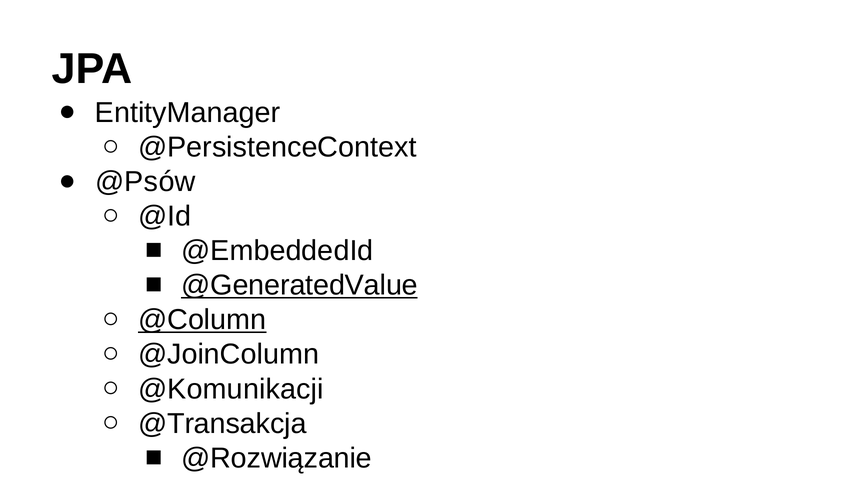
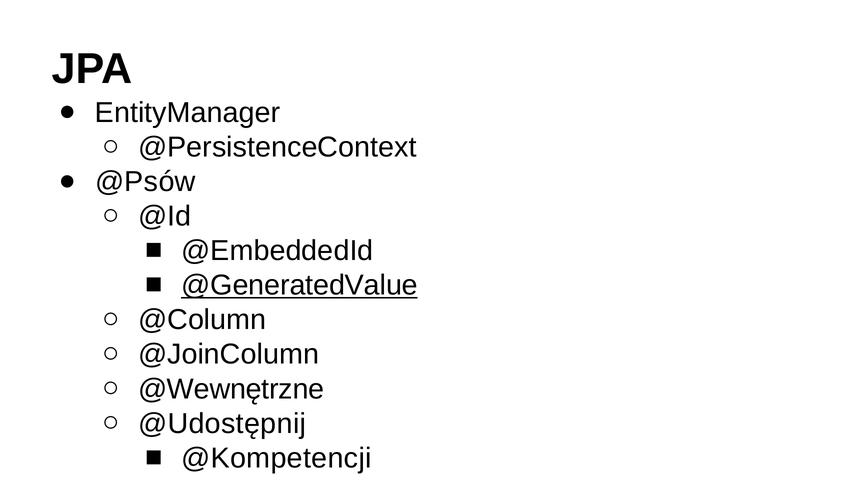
@Column underline: present -> none
@Komunikacji: @Komunikacji -> @Wewnętrzne
@Transakcja: @Transakcja -> @Udostępnij
@Rozwiązanie: @Rozwiązanie -> @Kompetencji
